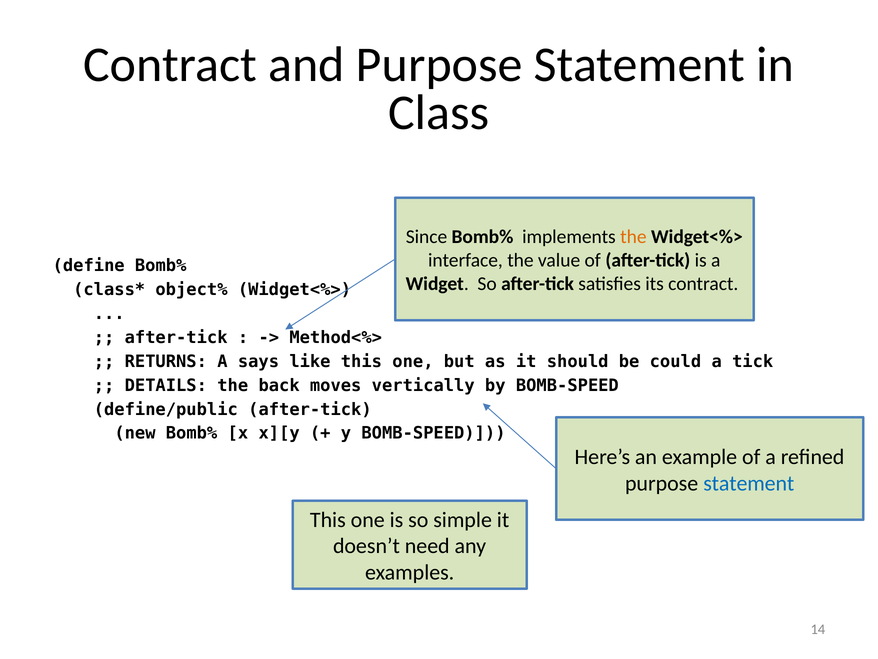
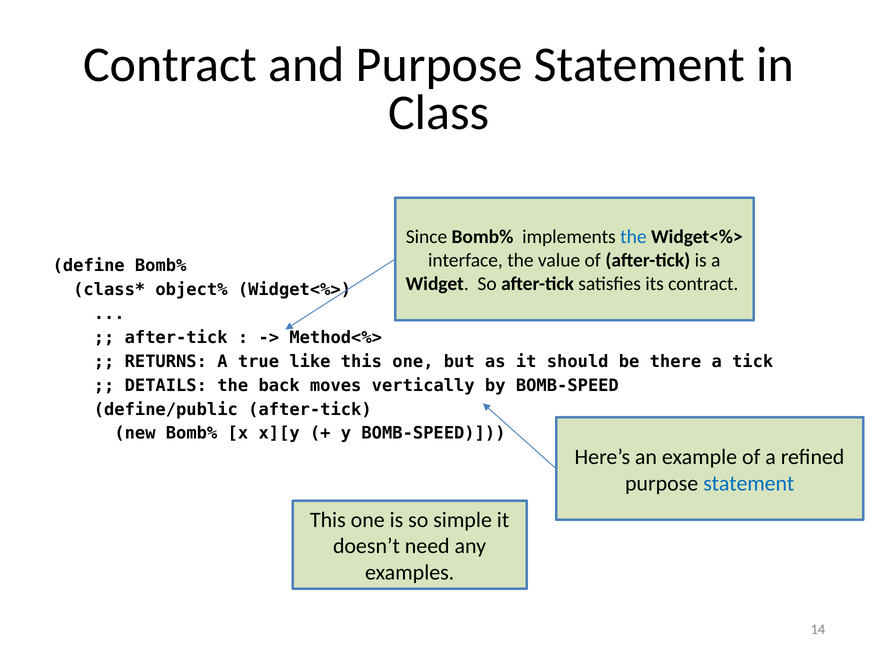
the at (633, 237) colour: orange -> blue
says: says -> true
could: could -> there
